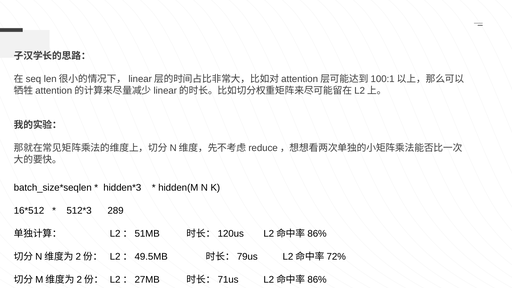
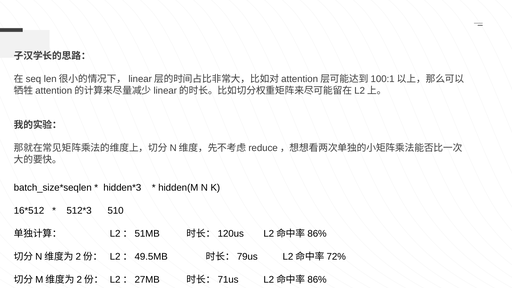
289: 289 -> 510
